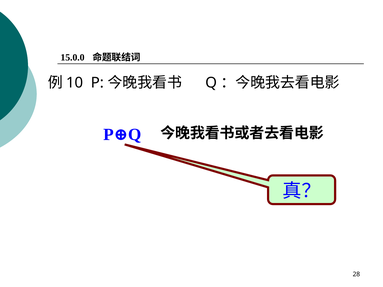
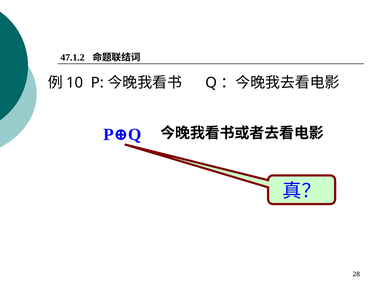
15.0.0: 15.0.0 -> 47.1.2
